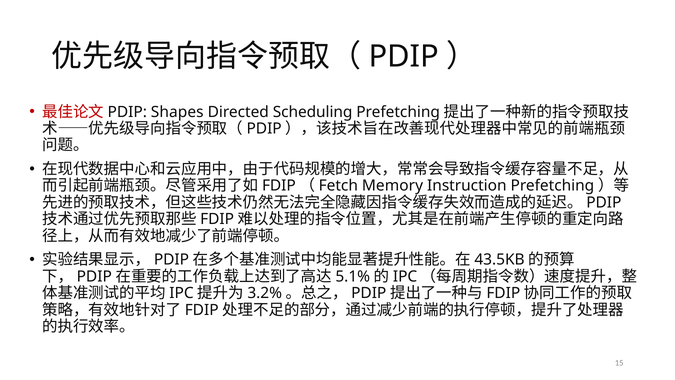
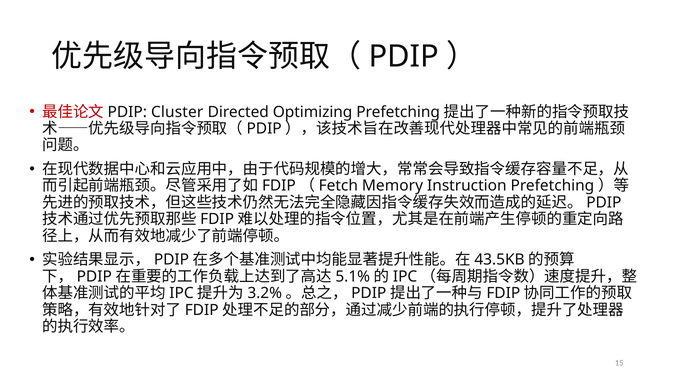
Shapes: Shapes -> Cluster
Scheduling: Scheduling -> Optimizing
